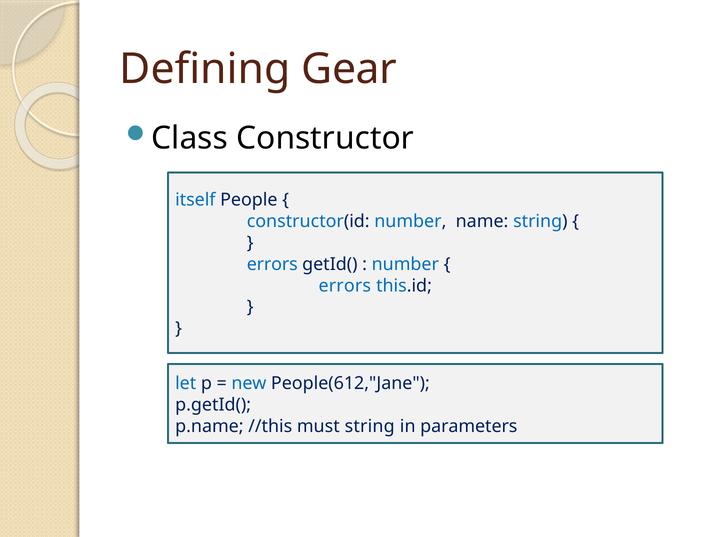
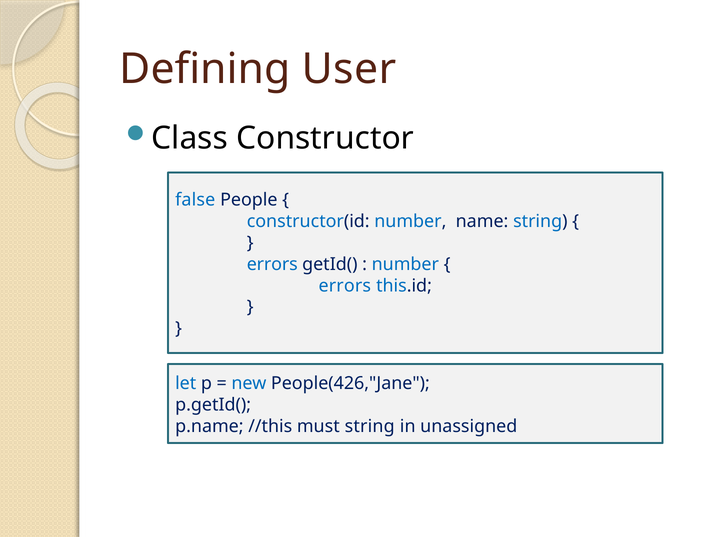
Gear: Gear -> User
itself: itself -> false
People(612,"Jane: People(612,"Jane -> People(426,"Jane
parameters: parameters -> unassigned
